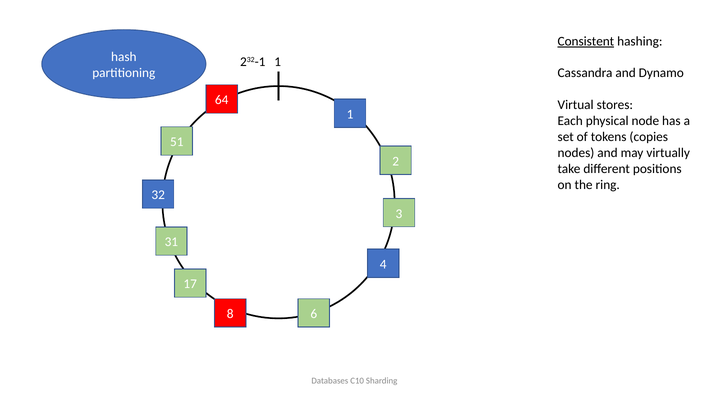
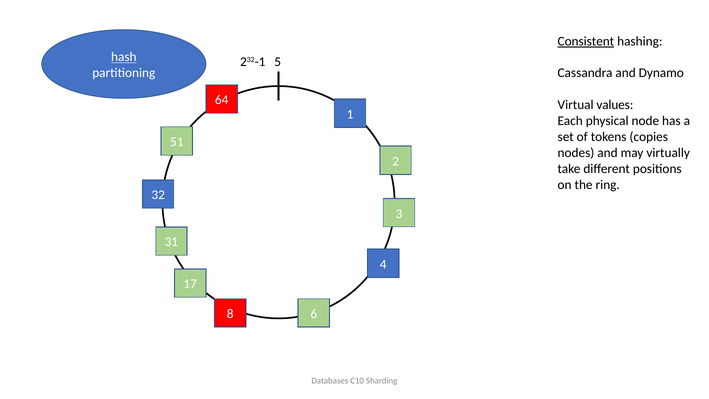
hash underline: none -> present
232-1 1: 1 -> 5
stores: stores -> values
